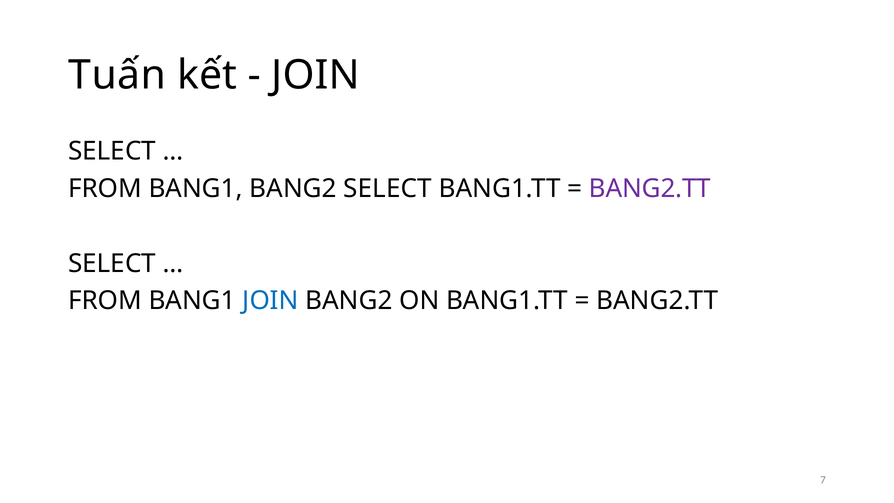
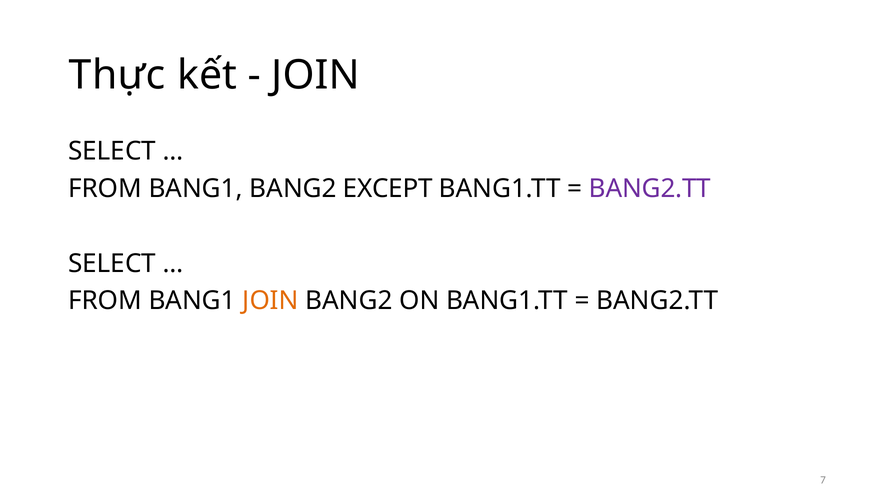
Tuấn: Tuấn -> Thực
BANG2 SELECT: SELECT -> EXCEPT
JOIN at (271, 301) colour: blue -> orange
